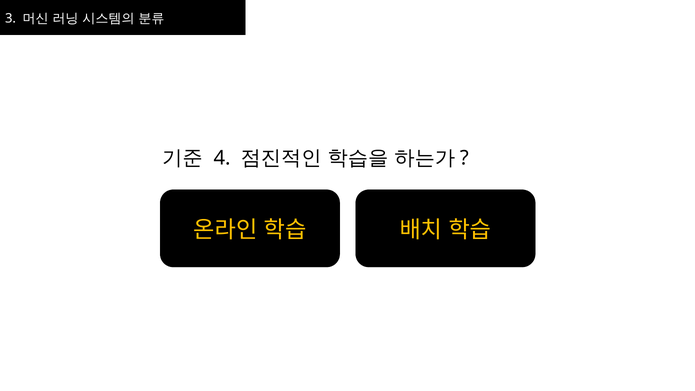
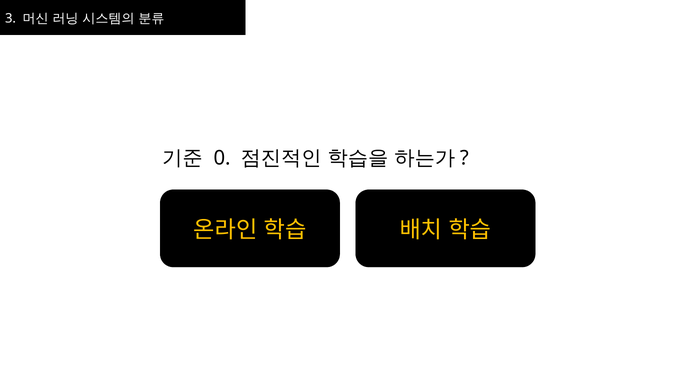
4: 4 -> 0
